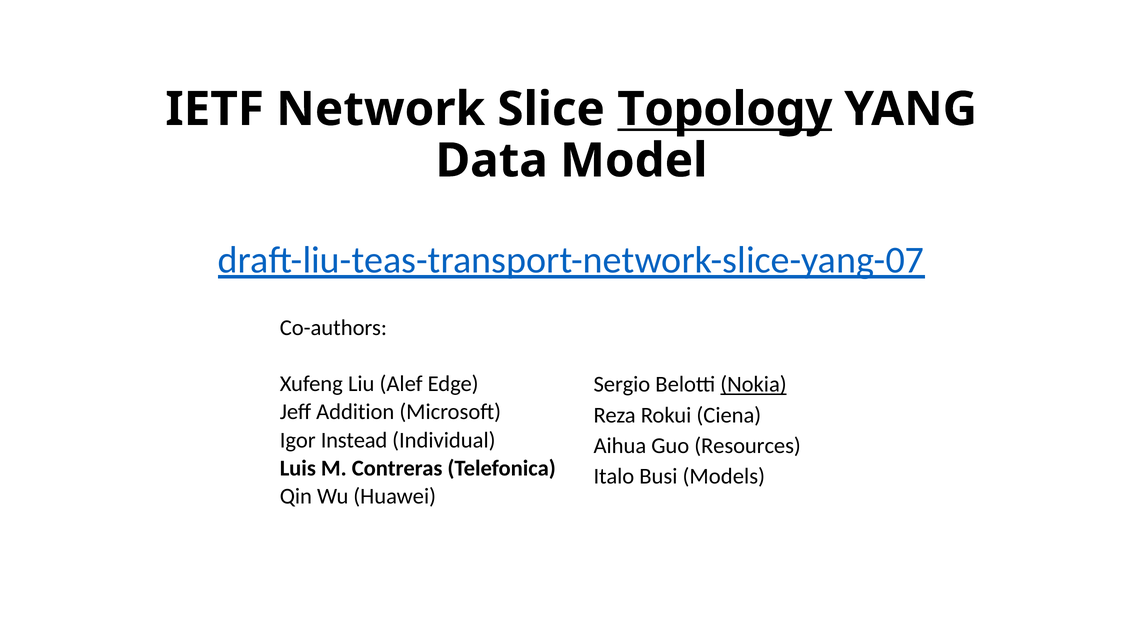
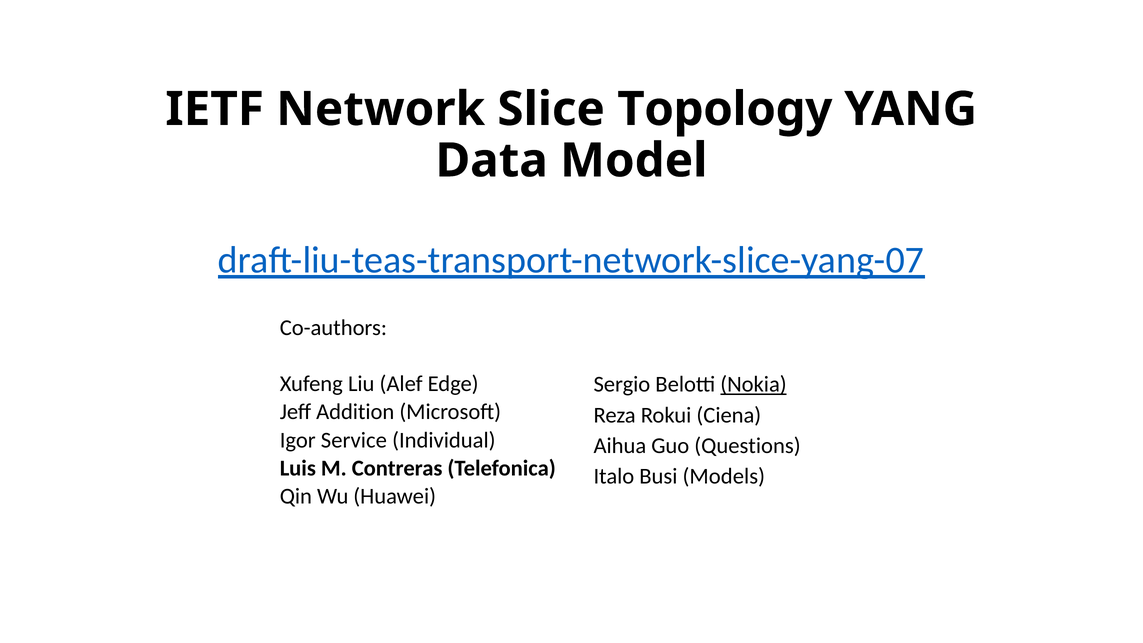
Topology underline: present -> none
Instead: Instead -> Service
Resources: Resources -> Questions
